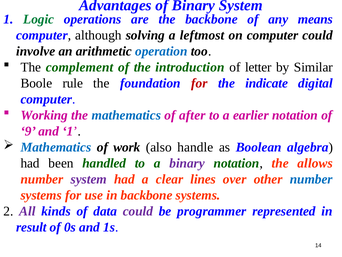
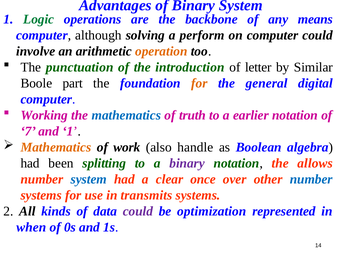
leftmost: leftmost -> perform
operation colour: blue -> orange
complement: complement -> punctuation
rule: rule -> part
for at (199, 83) colour: red -> orange
indicate: indicate -> general
after: after -> truth
9: 9 -> 7
Mathematics at (56, 147) colour: blue -> orange
handled: handled -> splitting
system at (89, 179) colour: purple -> blue
lines: lines -> once
in backbone: backbone -> transmits
All colour: purple -> black
programmer: programmer -> optimization
result: result -> when
